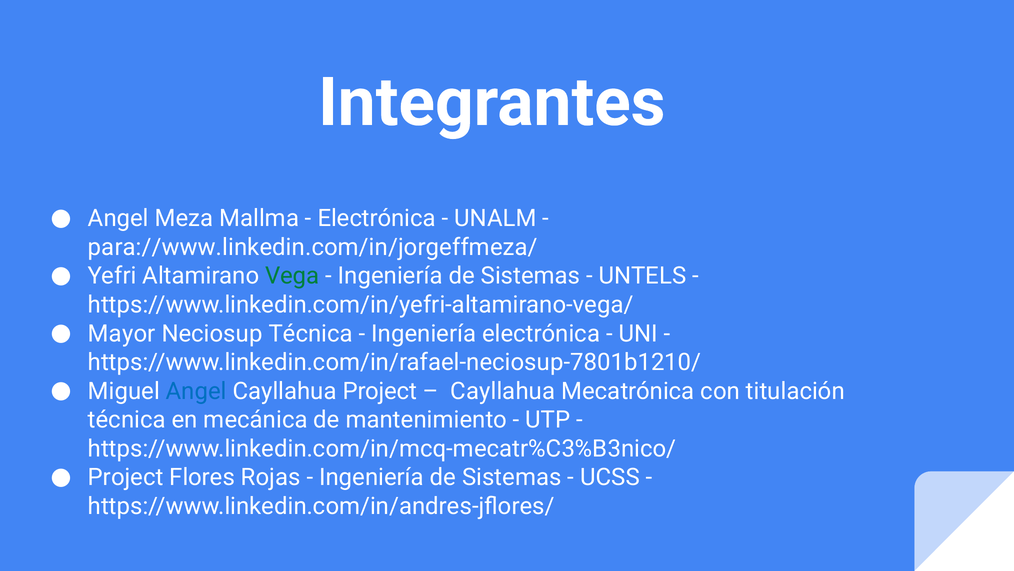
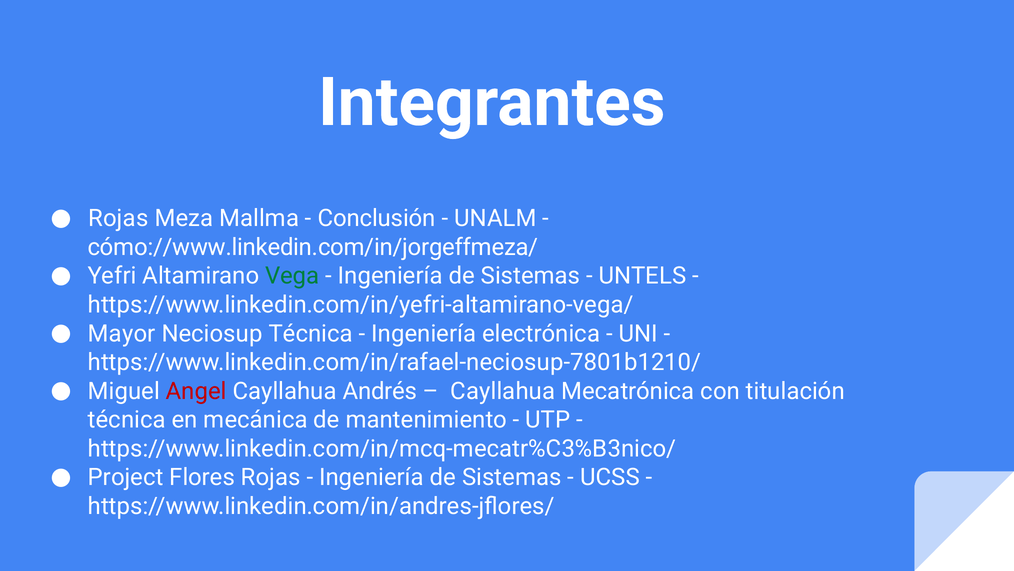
Angel at (118, 218): Angel -> Rojas
Electrónica at (377, 218): Electrónica -> Conclusión
para://www.linkedin.com/in/jorgeffmeza/: para://www.linkedin.com/in/jorgeffmeza/ -> cómo://www.linkedin.com/in/jorgeffmeza/
Angel at (196, 391) colour: blue -> red
Cayllahua Project: Project -> Andrés
